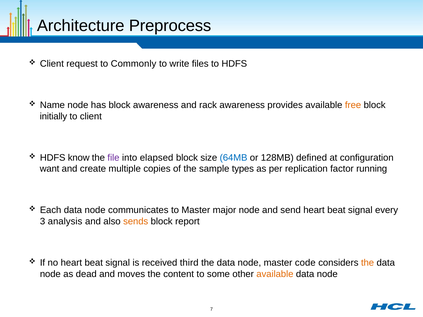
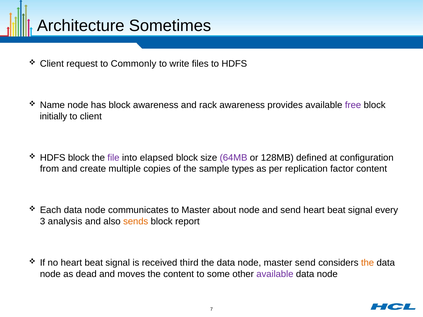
Preprocess: Preprocess -> Sometimes
free colour: orange -> purple
HDFS know: know -> block
64MB colour: blue -> purple
want: want -> from
factor running: running -> content
major: major -> about
master code: code -> send
available at (275, 274) colour: orange -> purple
